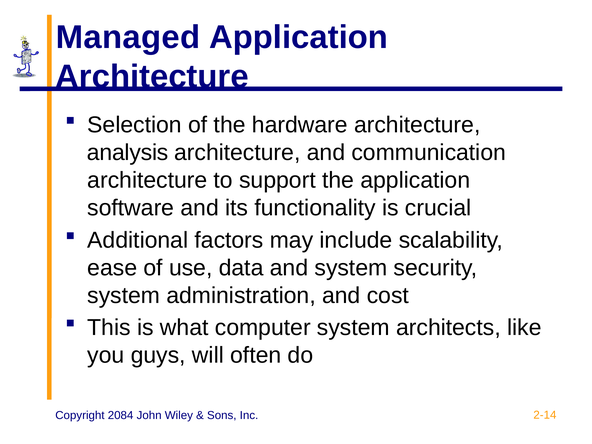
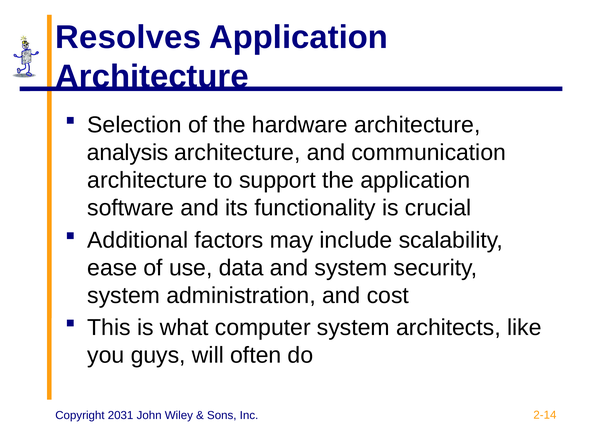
Managed: Managed -> Resolves
2084: 2084 -> 2031
